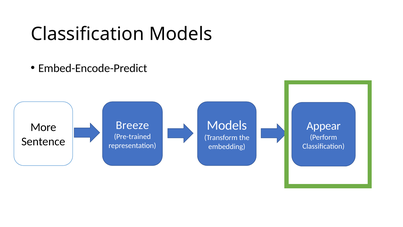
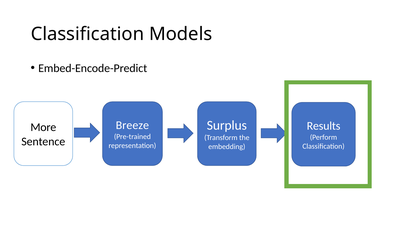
Models at (227, 125): Models -> Surplus
Appear: Appear -> Results
